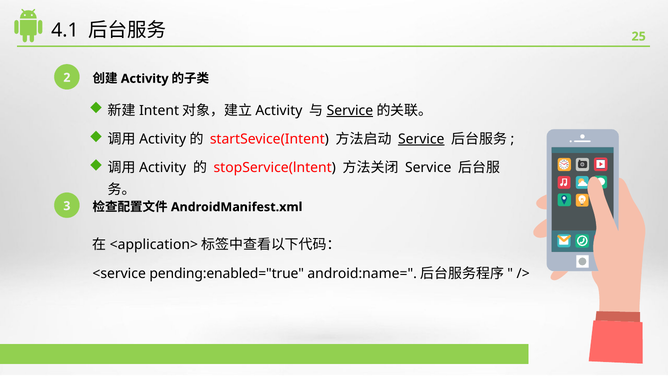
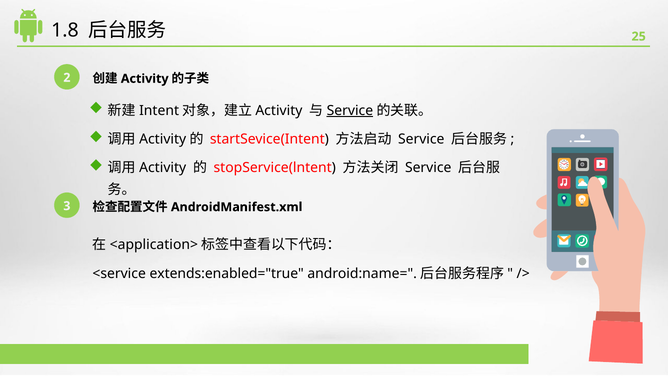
4.1: 4.1 -> 1.8
Service at (421, 139) underline: present -> none
pending:enabled="true: pending:enabled="true -> extends:enabled="true
